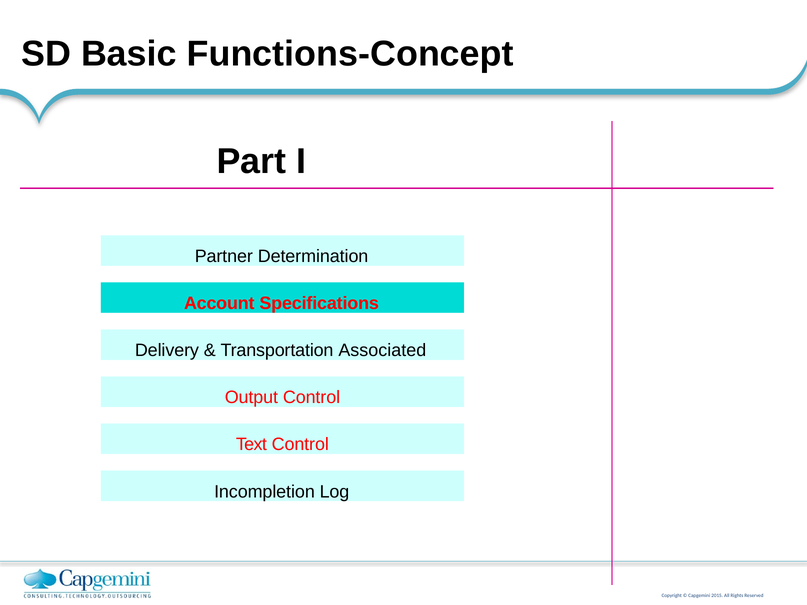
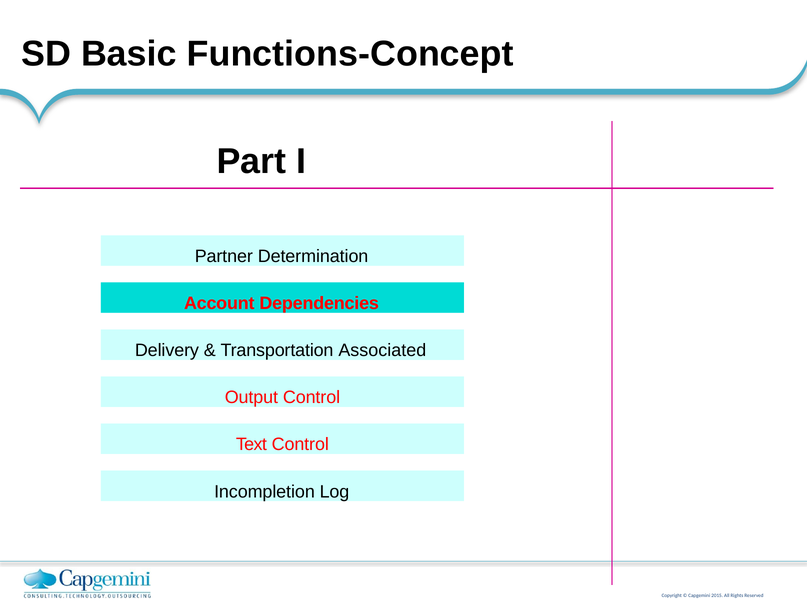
Specifications: Specifications -> Dependencies
